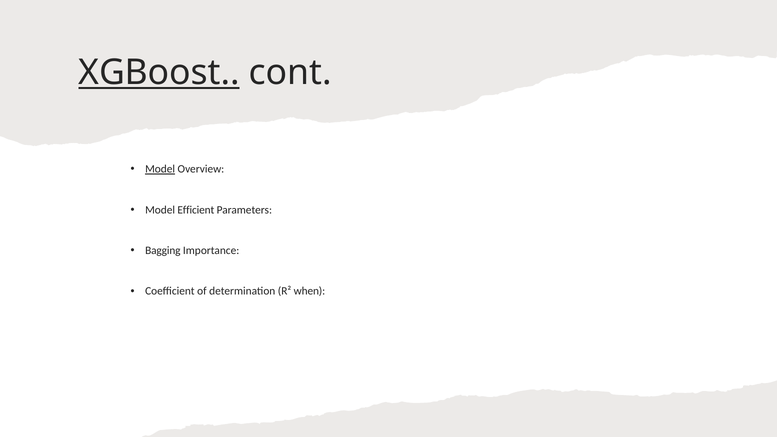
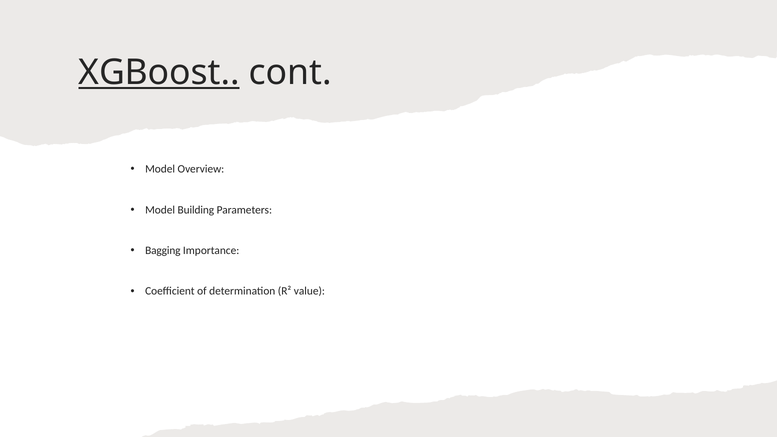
Model at (160, 169) underline: present -> none
Efficient: Efficient -> Building
when: when -> value
